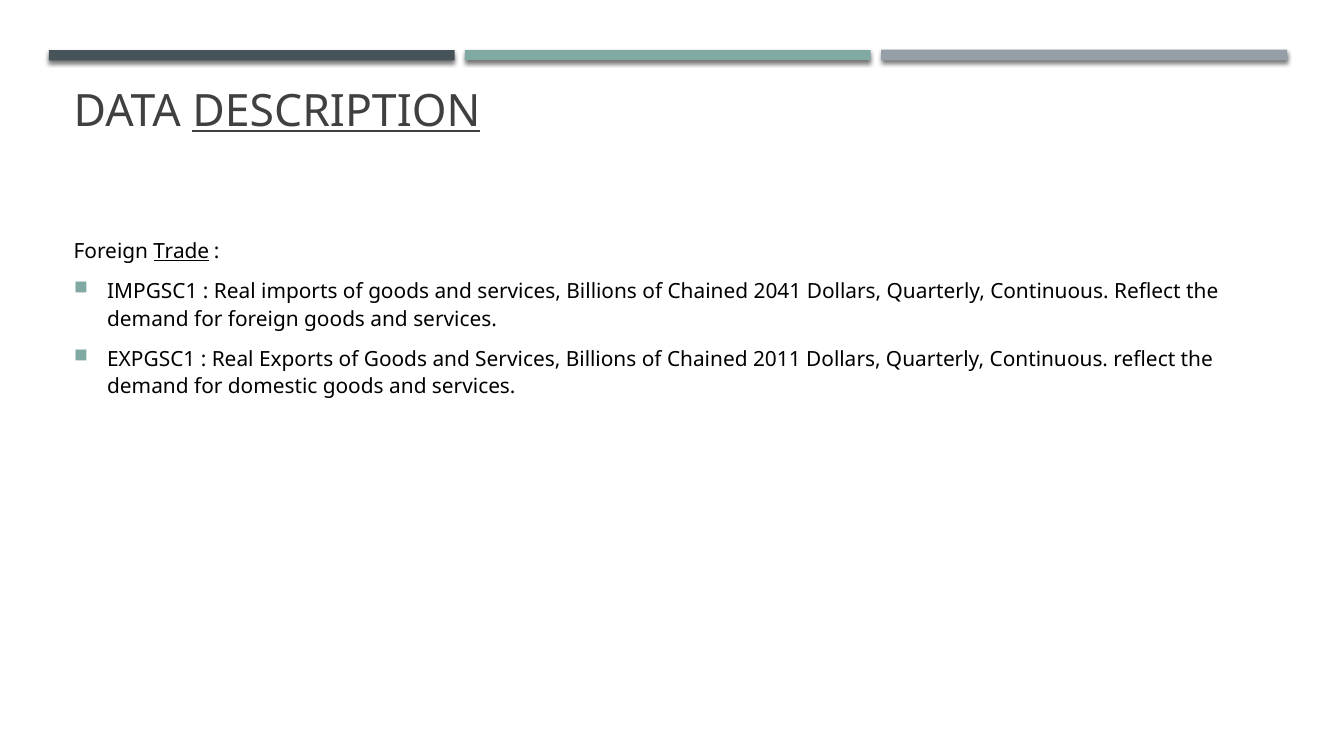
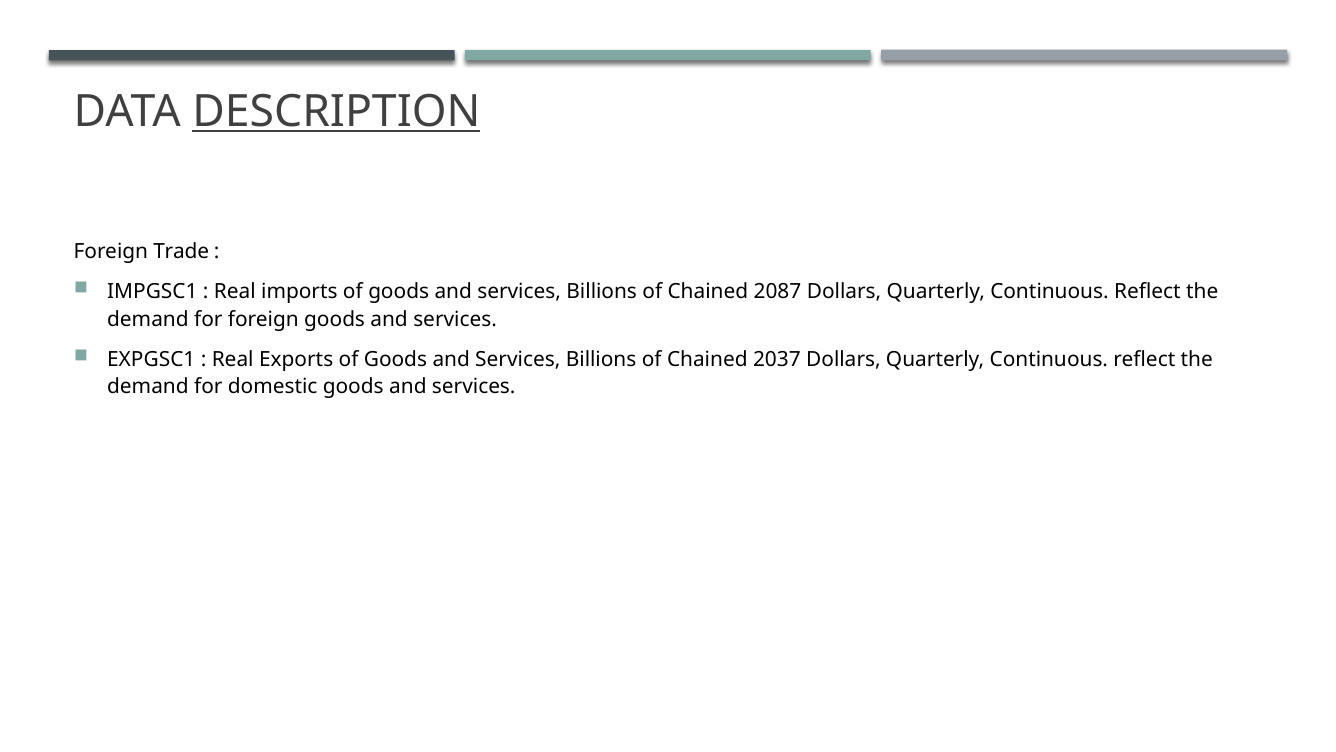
Trade underline: present -> none
2041: 2041 -> 2087
2011: 2011 -> 2037
